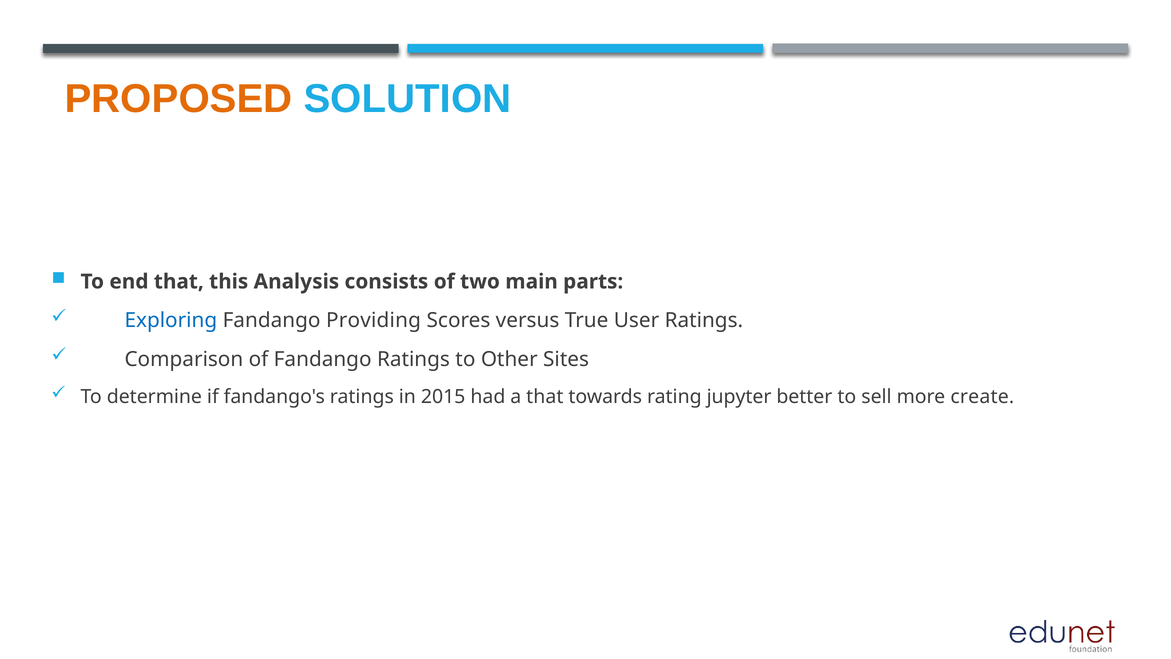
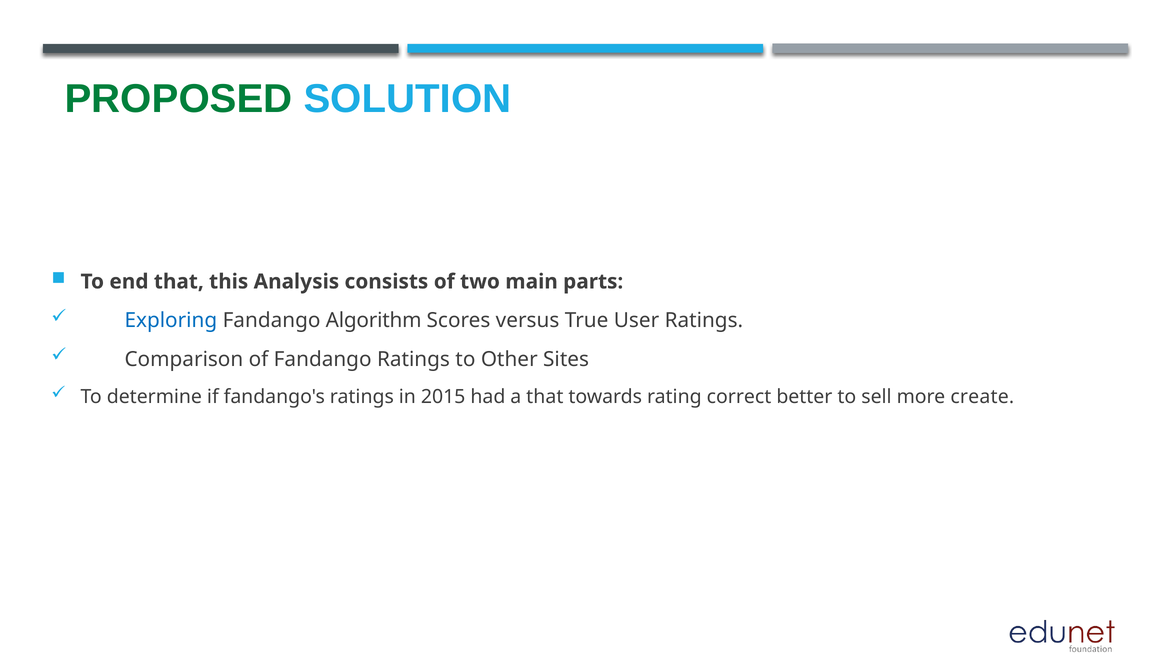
PROPOSED colour: orange -> green
Providing: Providing -> Algorithm
jupyter: jupyter -> correct
